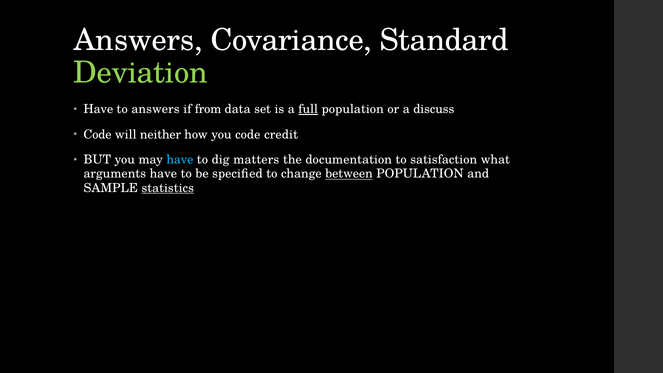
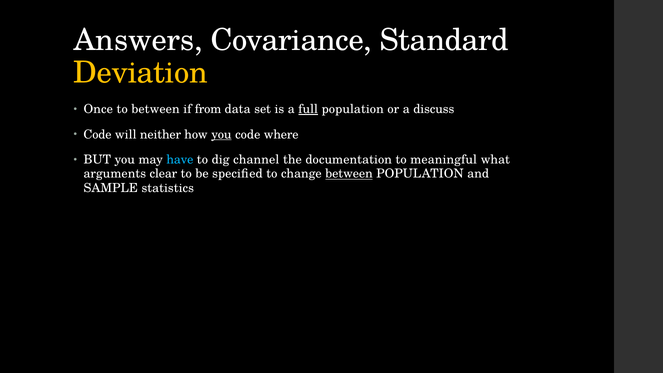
Deviation colour: light green -> yellow
Have at (98, 109): Have -> Once
to answers: answers -> between
you at (221, 134) underline: none -> present
credit: credit -> where
matters: matters -> channel
satisfaction: satisfaction -> meaningful
arguments have: have -> clear
statistics underline: present -> none
